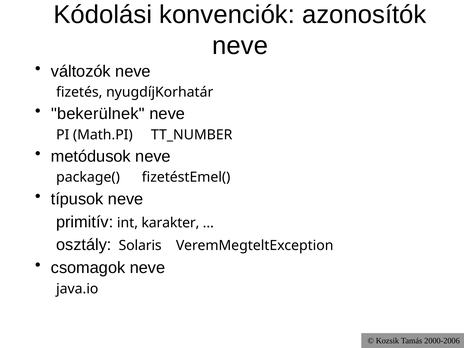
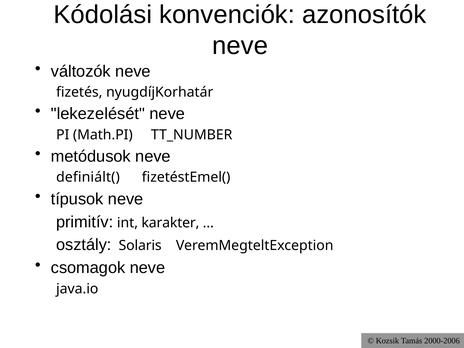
bekerülnek: bekerülnek -> lekezelését
package(: package( -> definiált(
